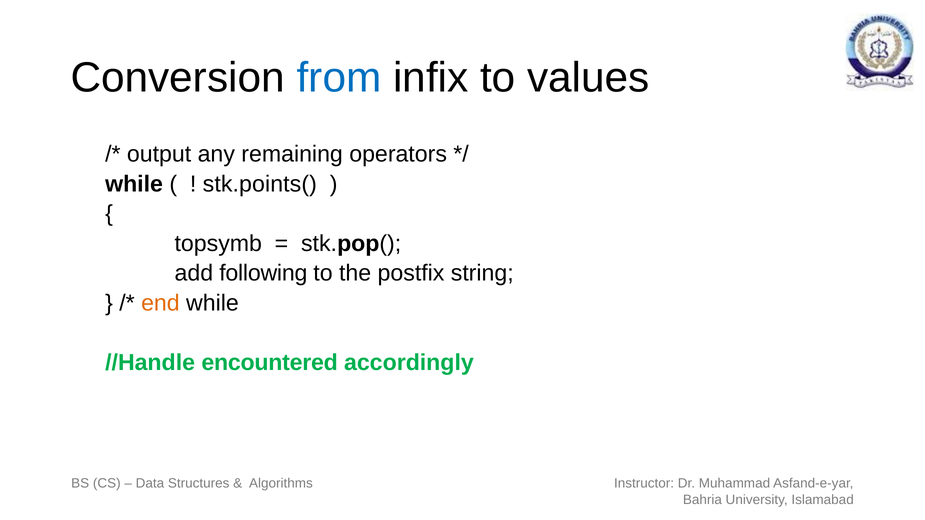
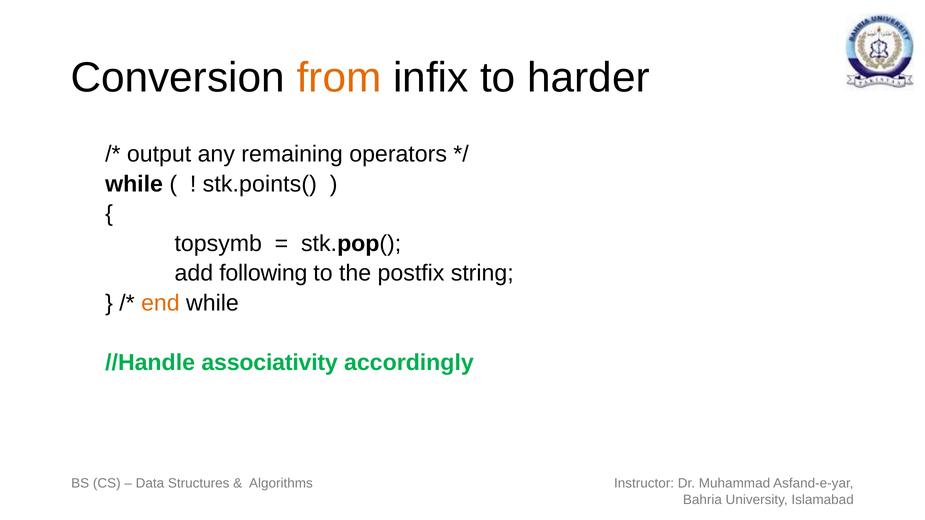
from colour: blue -> orange
values: values -> harder
encountered: encountered -> associativity
